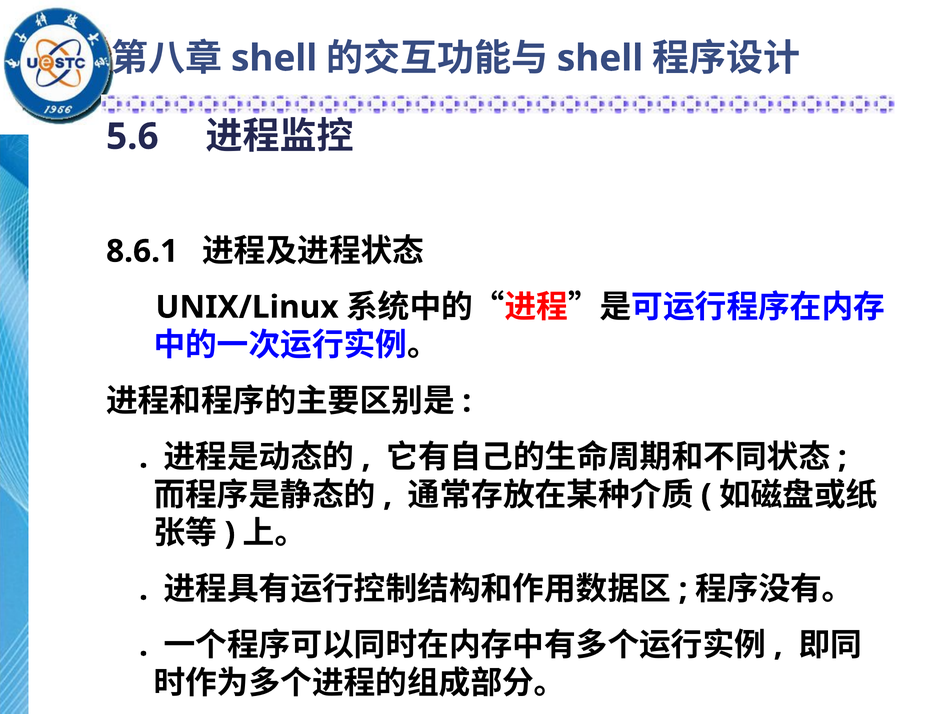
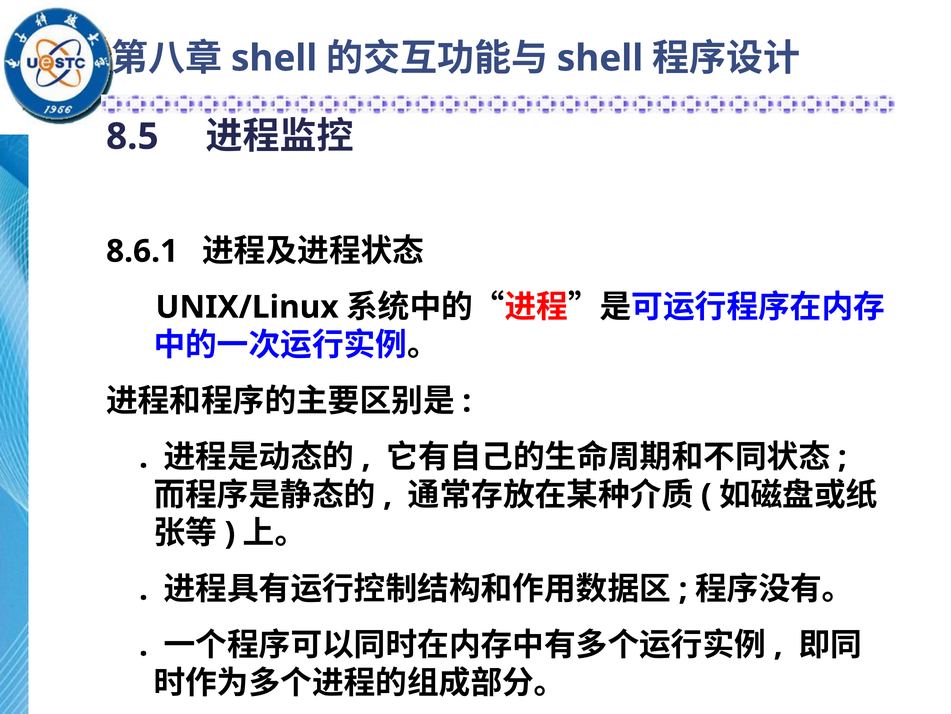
5.6: 5.6 -> 8.5
